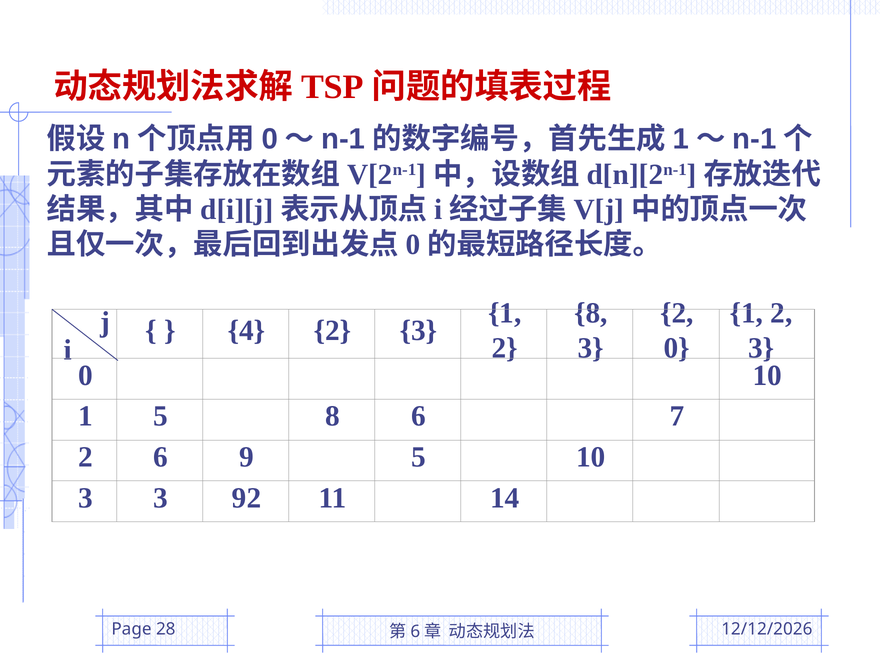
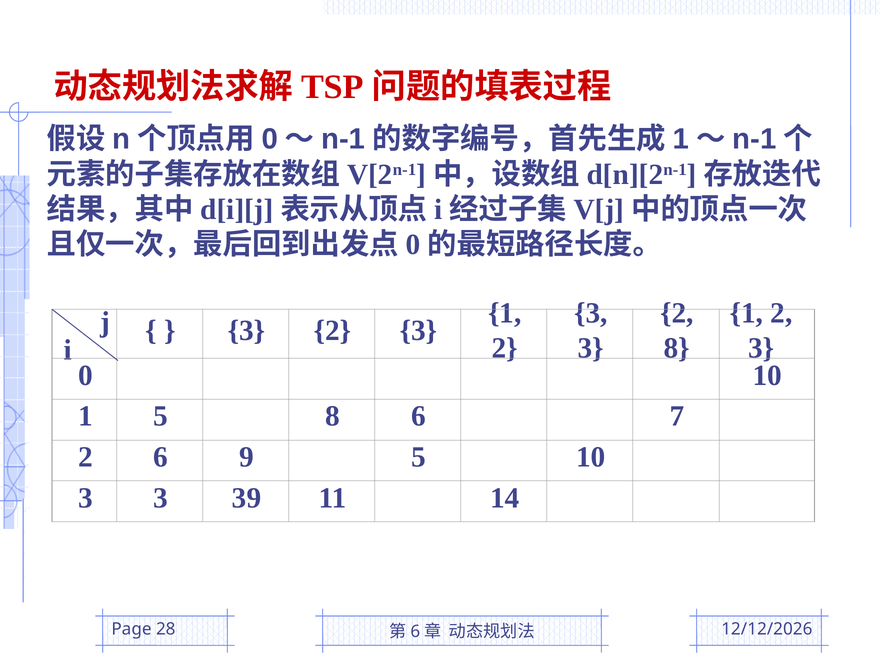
8 at (591, 313): 8 -> 3
4 at (247, 331): 4 -> 3
0 at (677, 348): 0 -> 8
92: 92 -> 39
